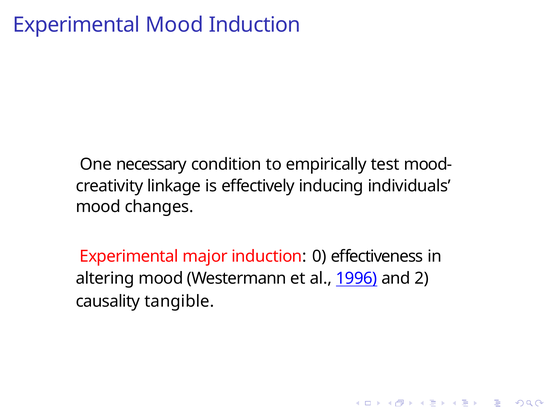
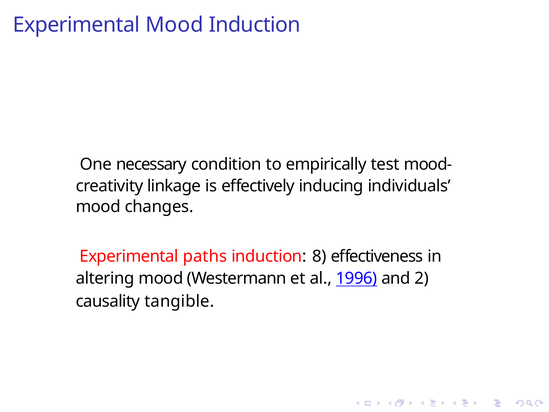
major: major -> paths
0: 0 -> 8
